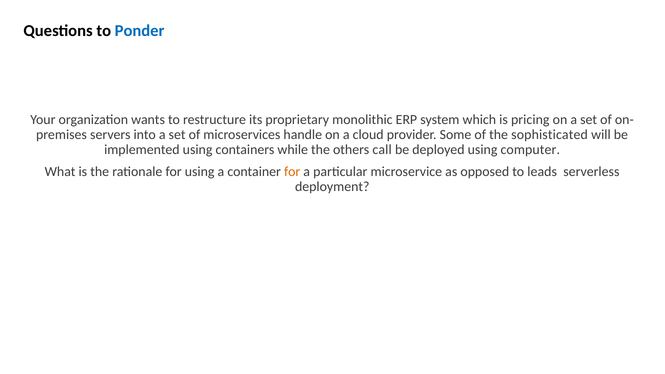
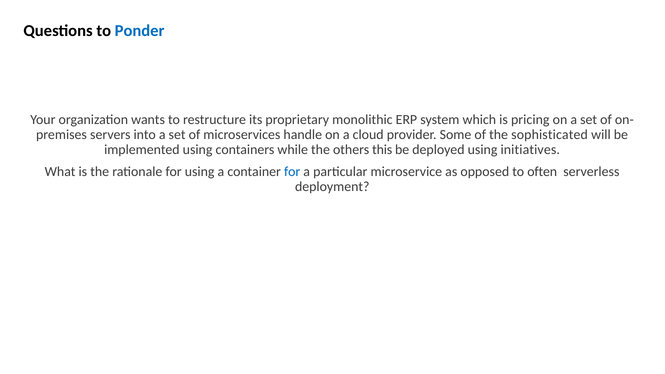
call: call -> this
computer: computer -> initiatives
for at (292, 172) colour: orange -> blue
leads: leads -> often
